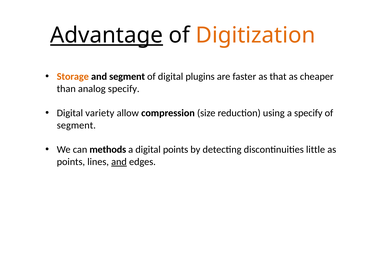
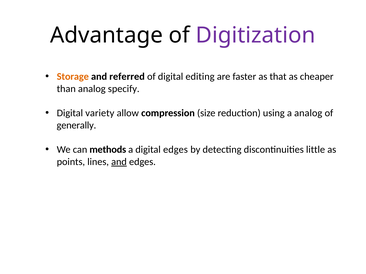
Advantage underline: present -> none
Digitization colour: orange -> purple
and segment: segment -> referred
plugins: plugins -> editing
a specify: specify -> analog
segment at (76, 125): segment -> generally
digital points: points -> edges
